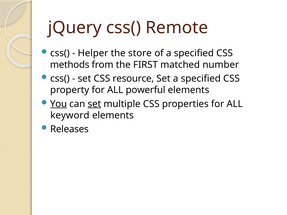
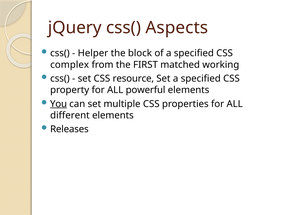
Remote: Remote -> Aspects
store: store -> block
methods: methods -> complex
number: number -> working
set at (94, 104) underline: present -> none
keyword: keyword -> different
